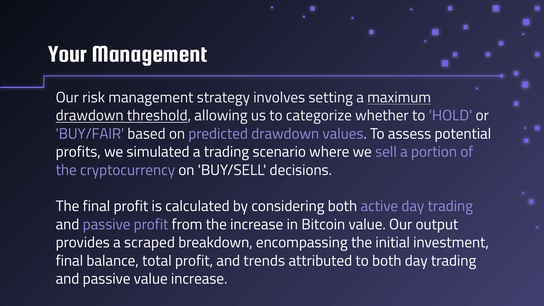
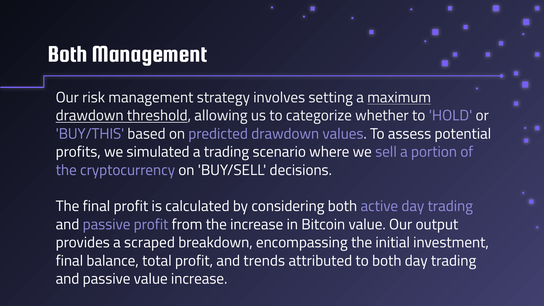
Your at (68, 54): Your -> Both
BUY/FAIR: BUY/FAIR -> BUY/THIS
